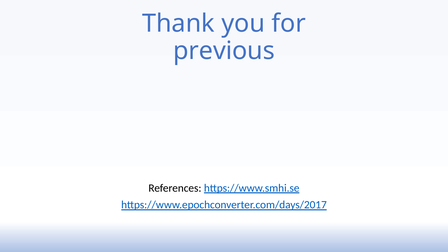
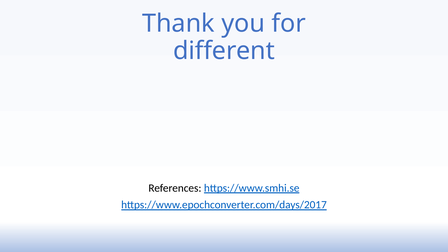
previous: previous -> different
